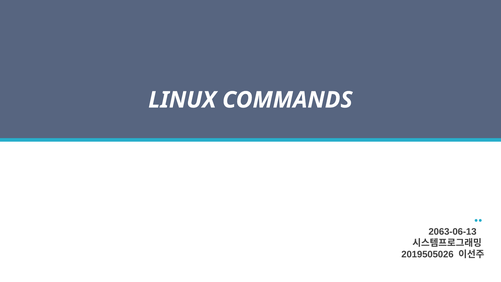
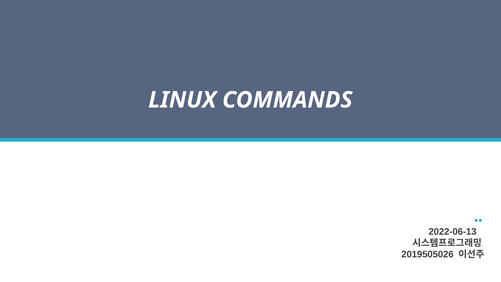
2063-06-13: 2063-06-13 -> 2022-06-13
